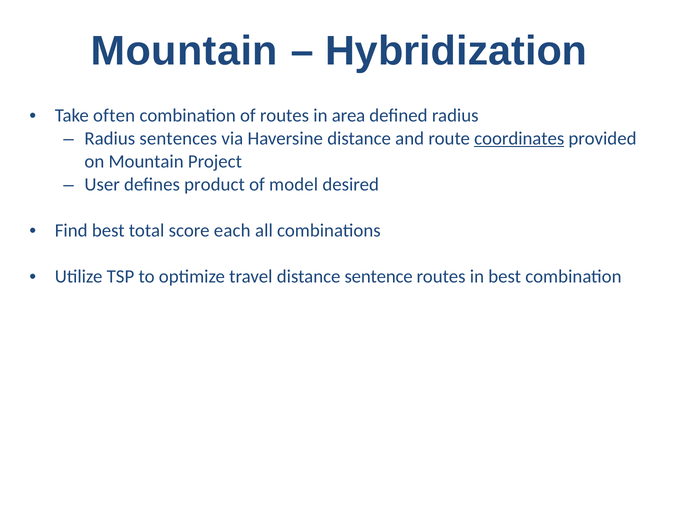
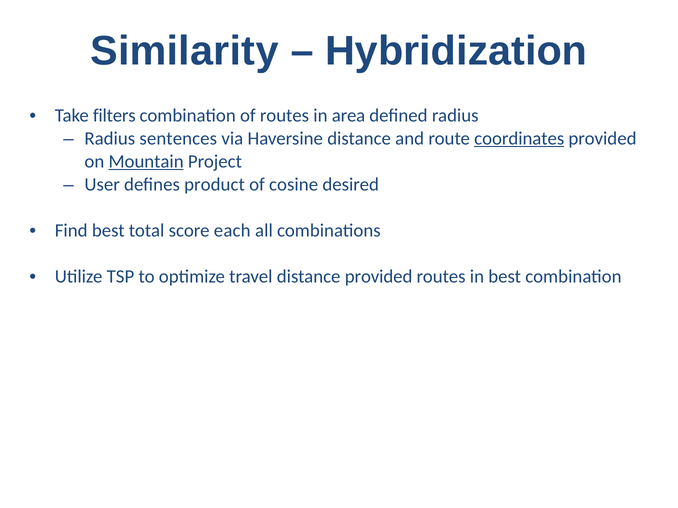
Mountain at (184, 51): Mountain -> Similarity
often: often -> filters
Mountain at (146, 162) underline: none -> present
model: model -> cosine
distance sentence: sentence -> provided
